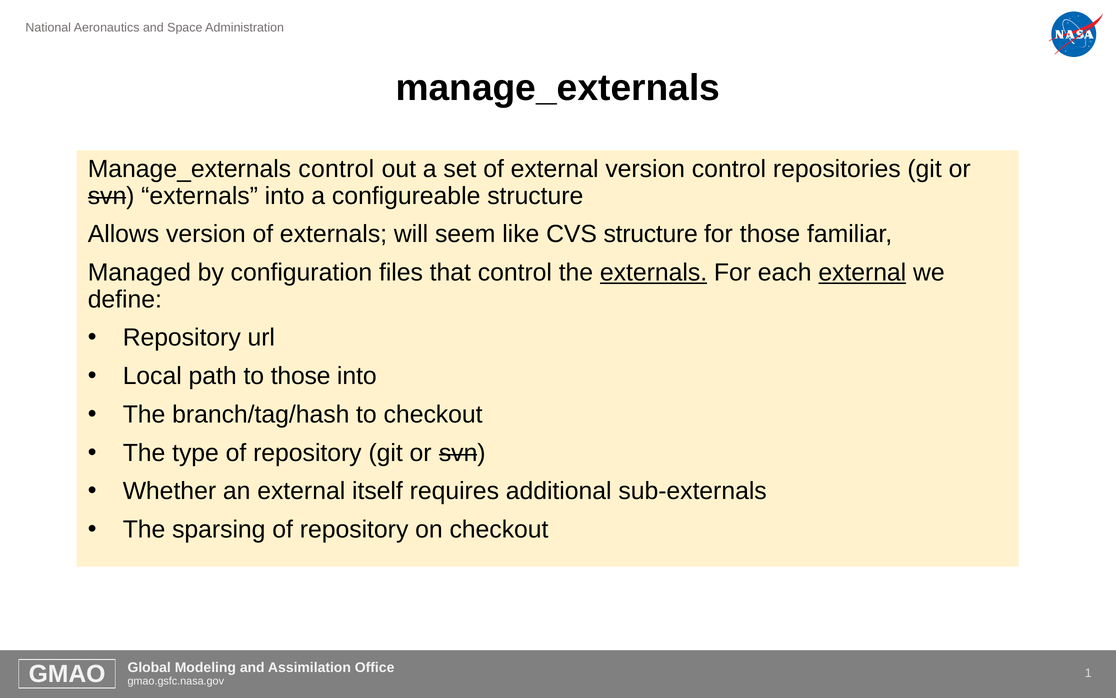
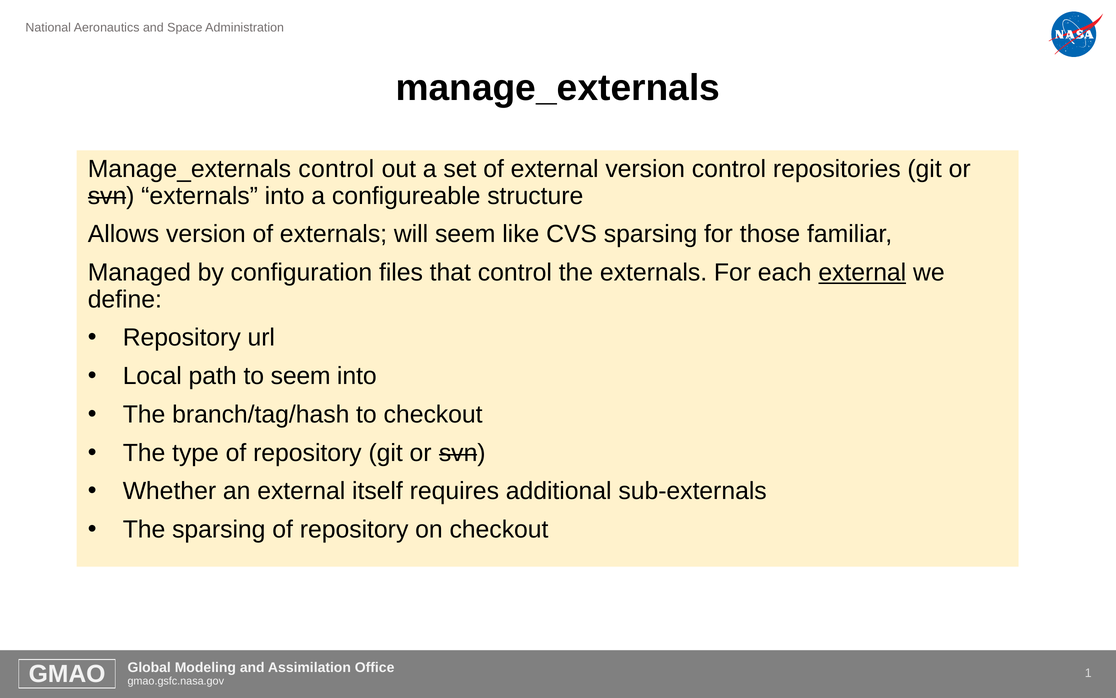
CVS structure: structure -> sparsing
externals at (654, 272) underline: present -> none
to those: those -> seem
